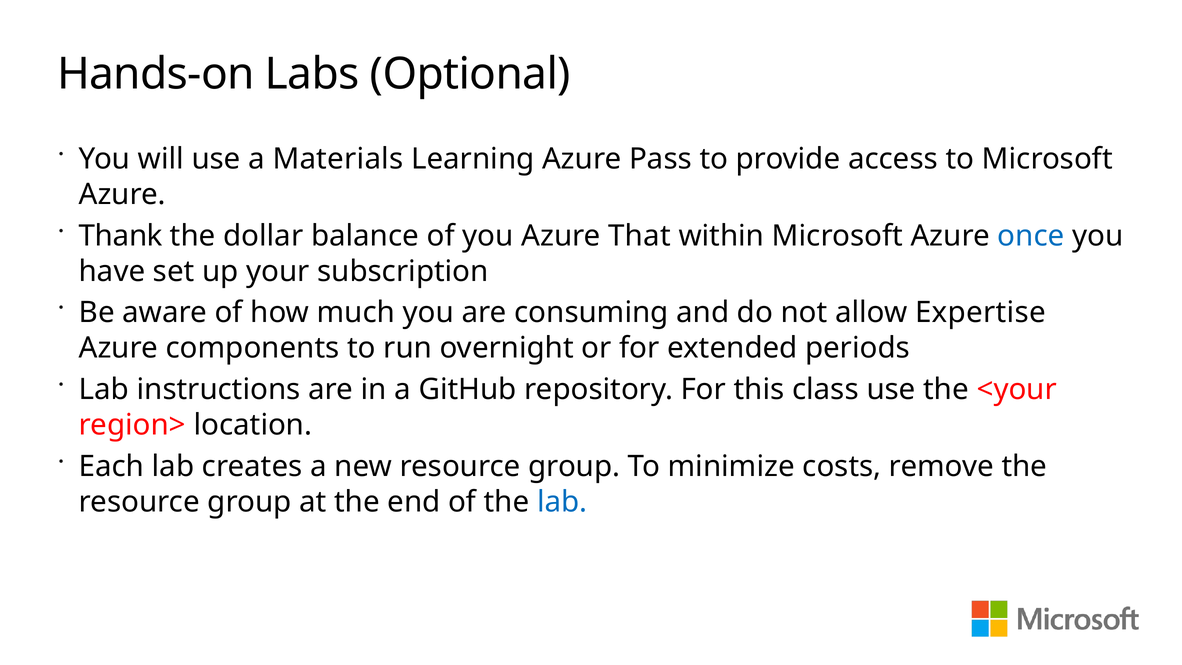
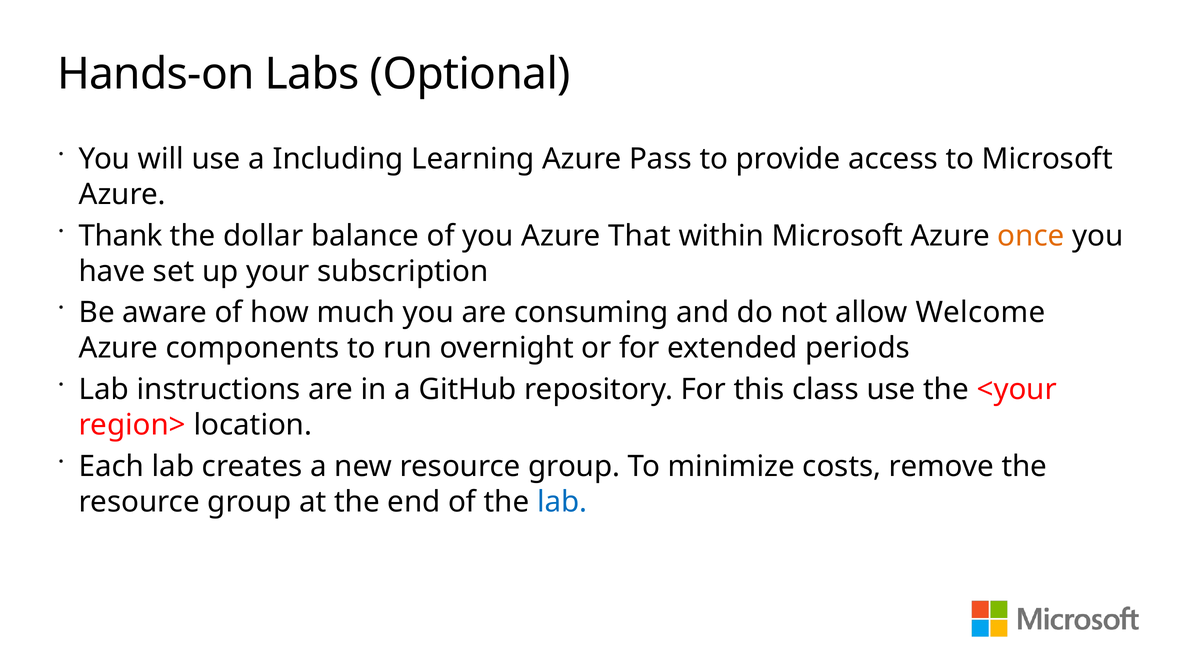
Materials: Materials -> Including
once colour: blue -> orange
Expertise: Expertise -> Welcome
